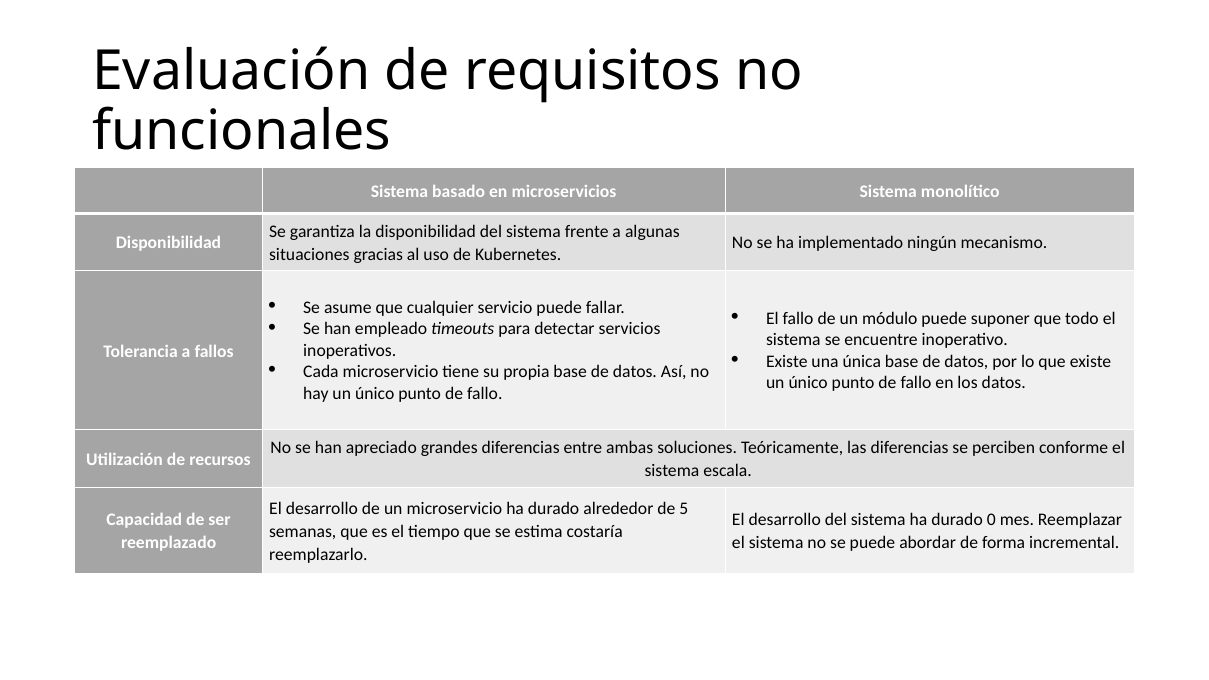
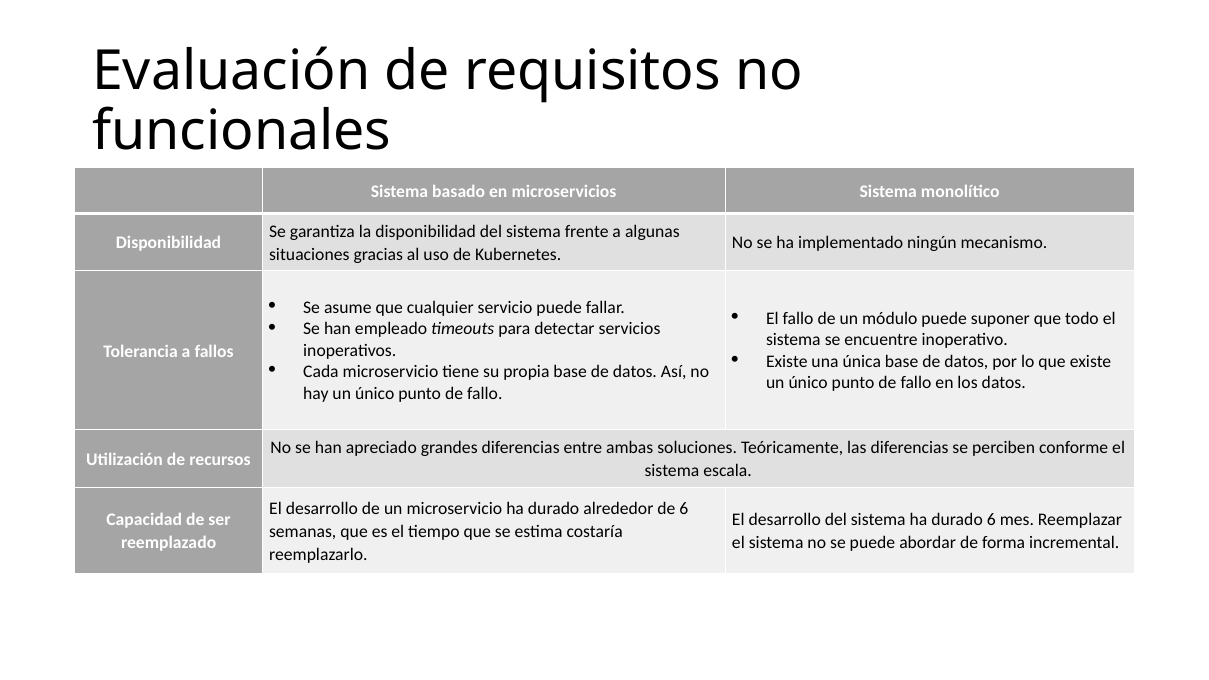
de 5: 5 -> 6
durado 0: 0 -> 6
